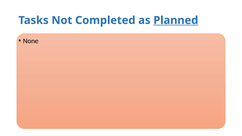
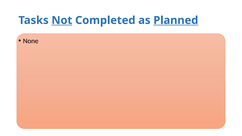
Not underline: none -> present
